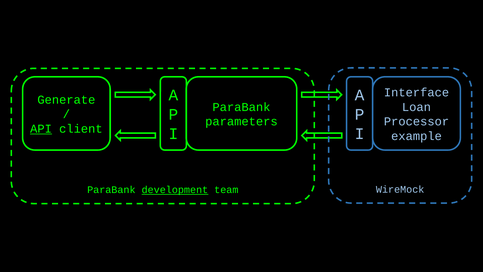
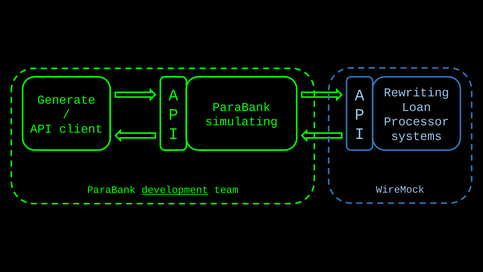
Interface: Interface -> Rewriting
parameters: parameters -> simulating
API underline: present -> none
example: example -> systems
